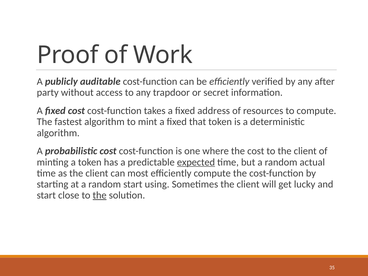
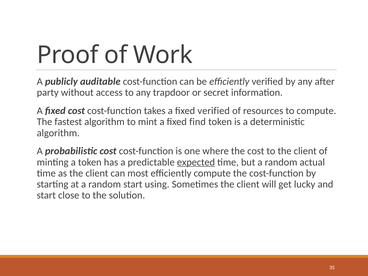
fixed address: address -> verified
that: that -> find
the at (100, 195) underline: present -> none
